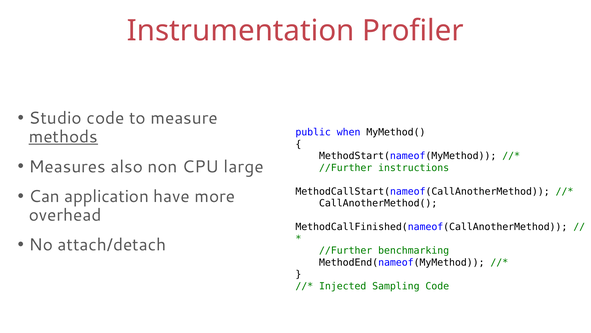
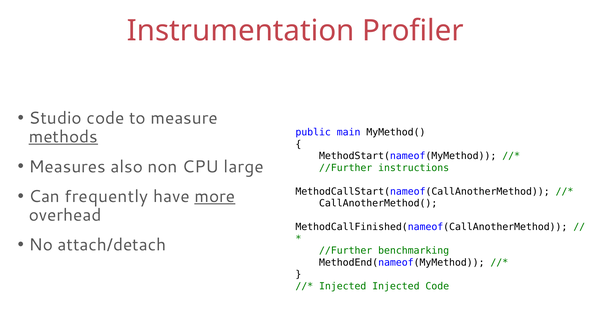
when: when -> main
application: application -> frequently
more underline: none -> present
Injected Sampling: Sampling -> Injected
